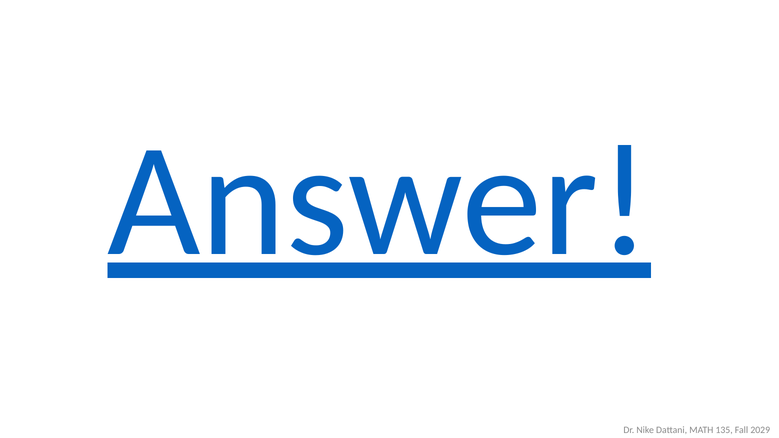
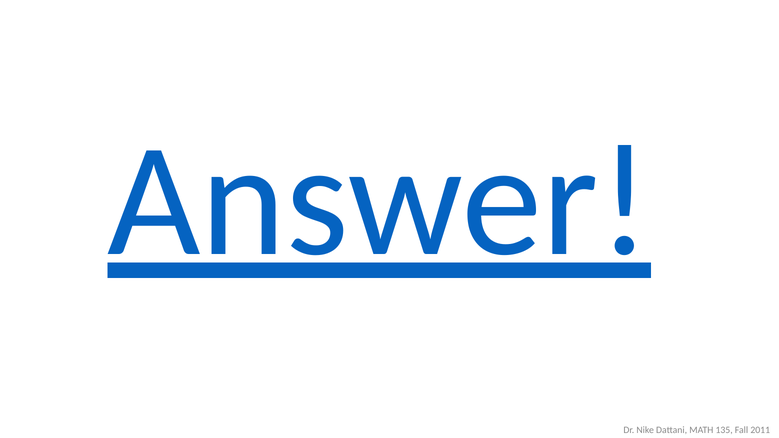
2029: 2029 -> 2011
